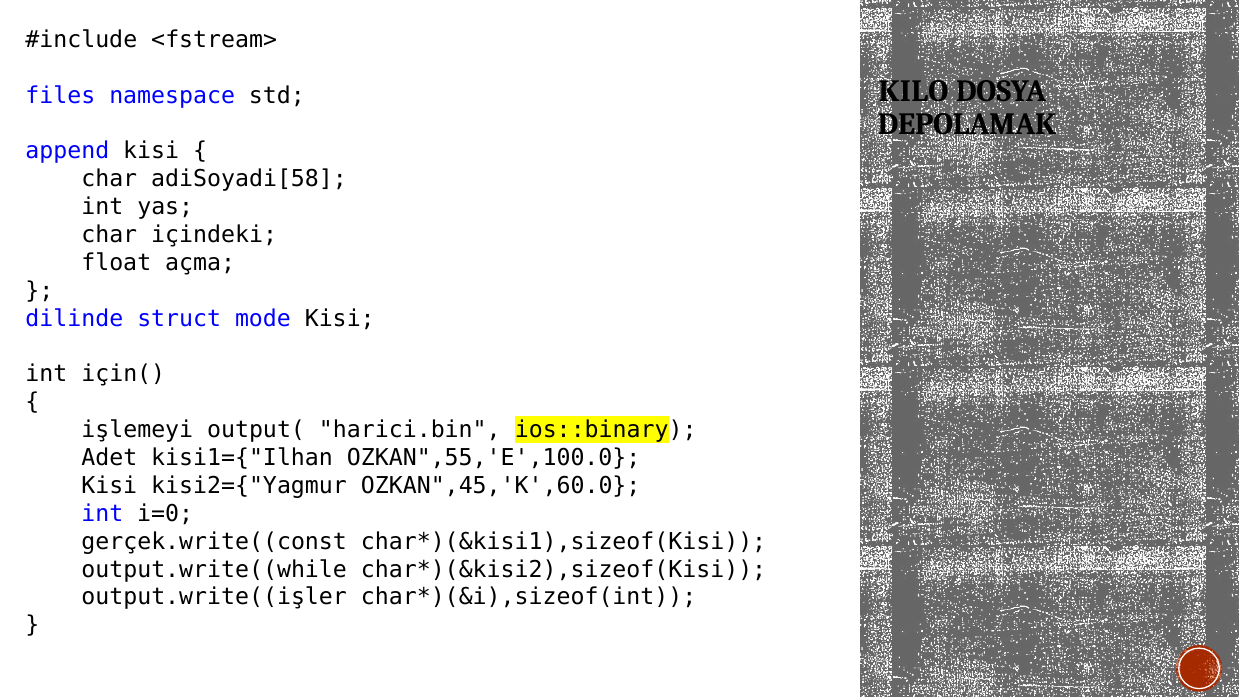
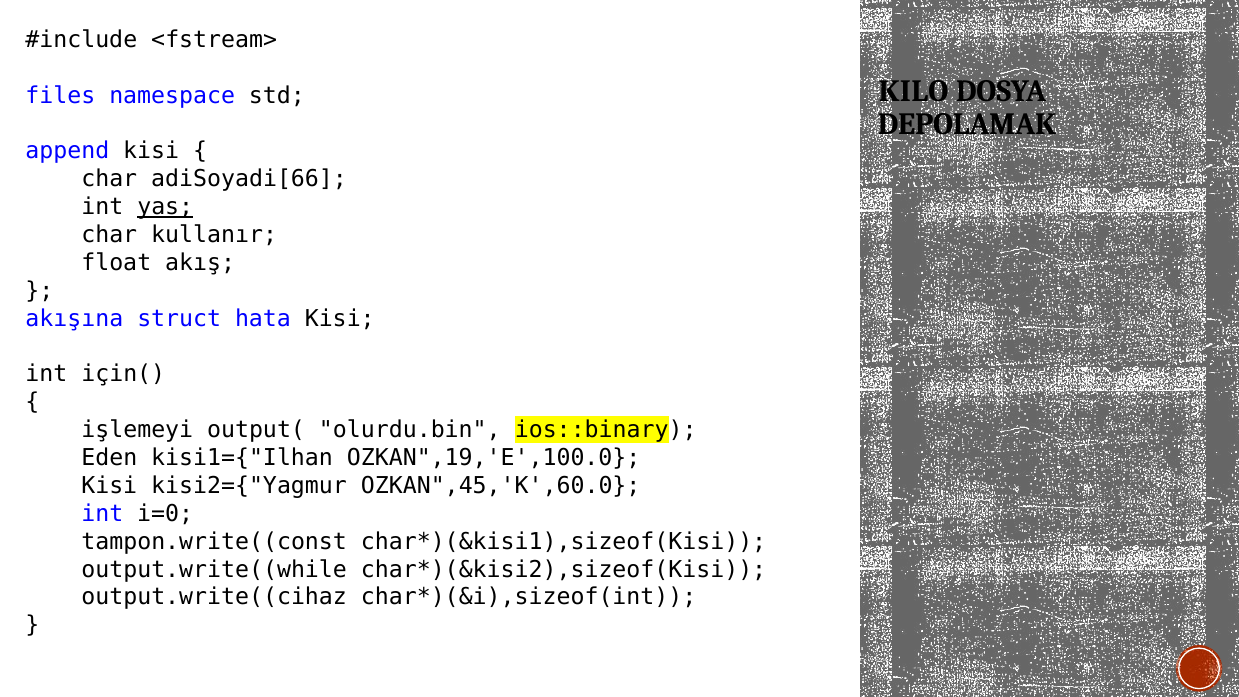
adiSoyadi[58: adiSoyadi[58 -> adiSoyadi[66
yas underline: none -> present
içindeki: içindeki -> kullanır
açma: açma -> akış
dilinde: dilinde -> akışına
mode: mode -> hata
harici.bin: harici.bin -> olurdu.bin
Adet: Adet -> Eden
OZKAN",55,'E',100.0: OZKAN",55,'E',100.0 -> OZKAN",19,'E',100.0
gerçek.write((const: gerçek.write((const -> tampon.write((const
output.write((işler: output.write((işler -> output.write((cihaz
